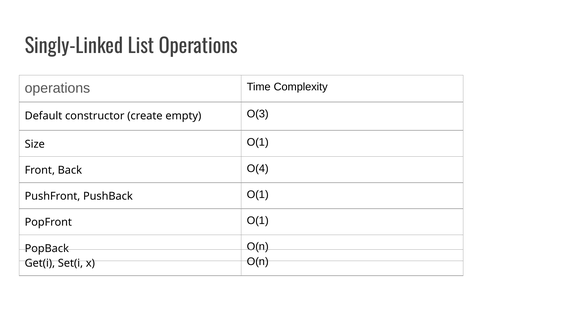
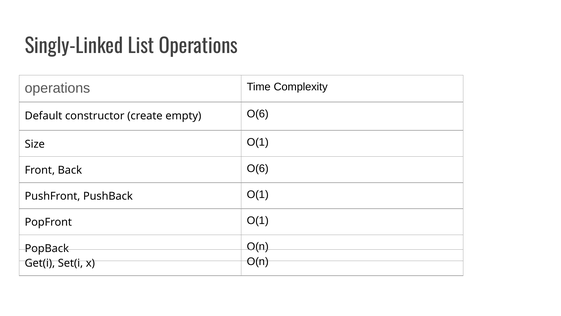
empty O(3: O(3 -> O(6
Back O(4: O(4 -> O(6
